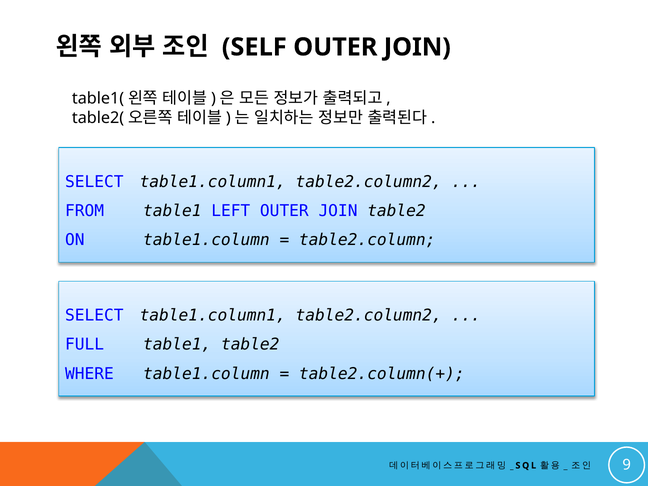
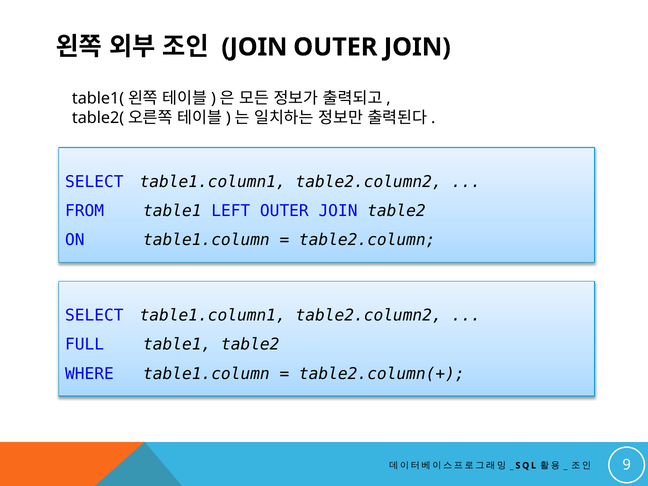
SELF at (254, 47): SELF -> JOIN
